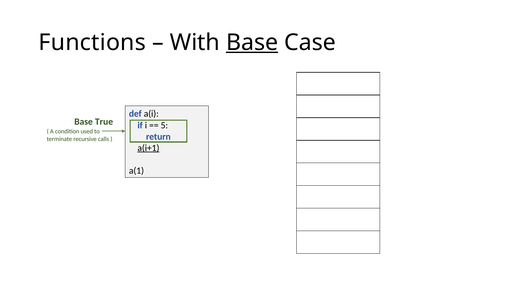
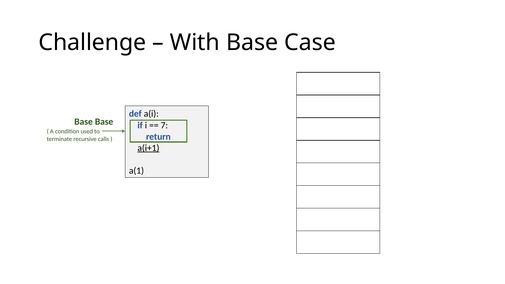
Functions: Functions -> Challenge
Base at (252, 42) underline: present -> none
Base True: True -> Base
5: 5 -> 7
